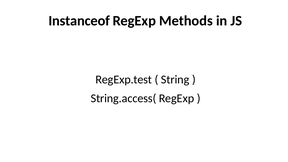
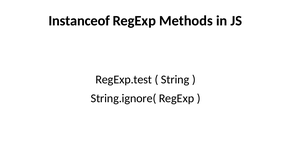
String.access(: String.access( -> String.ignore(
